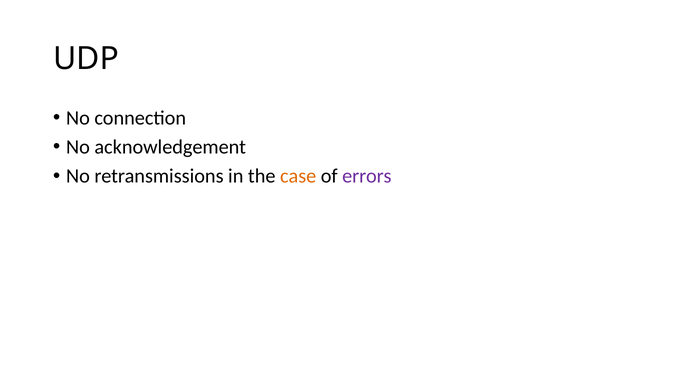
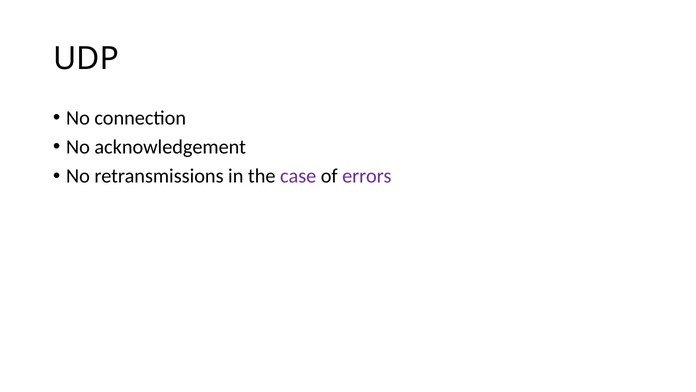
case colour: orange -> purple
